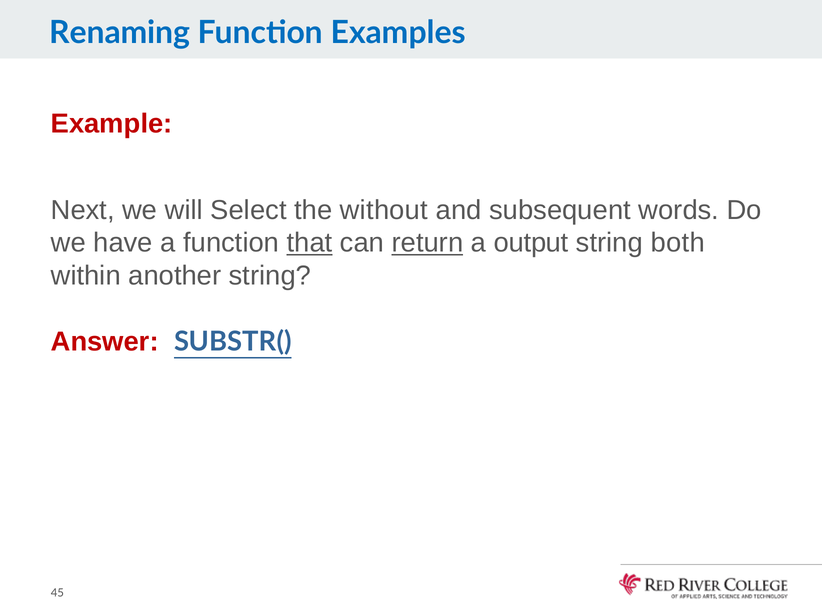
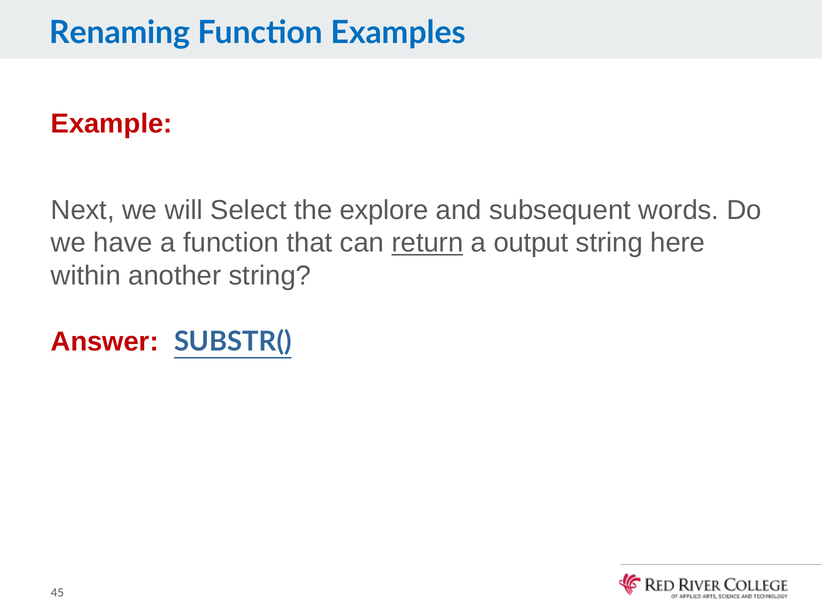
without: without -> explore
that underline: present -> none
both: both -> here
